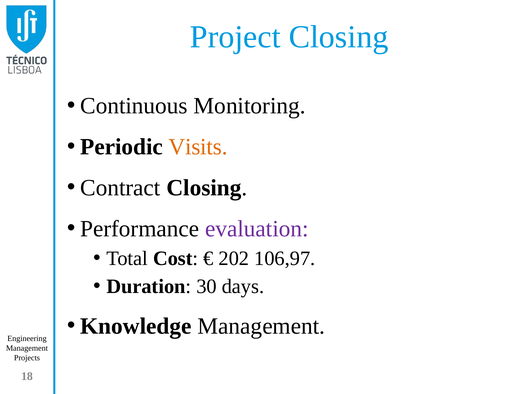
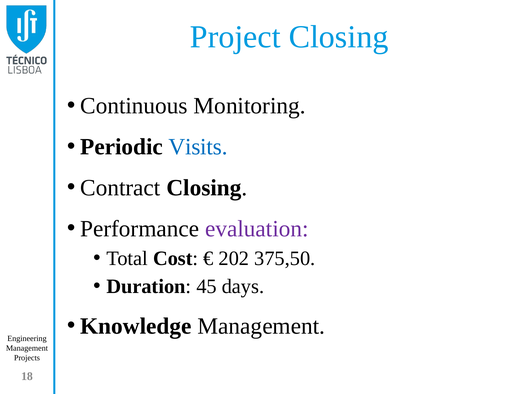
Visits colour: orange -> blue
106,97: 106,97 -> 375,50
30: 30 -> 45
